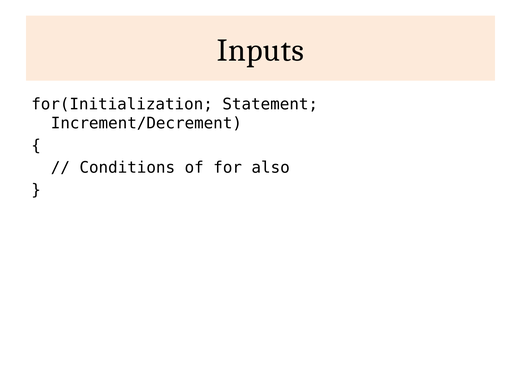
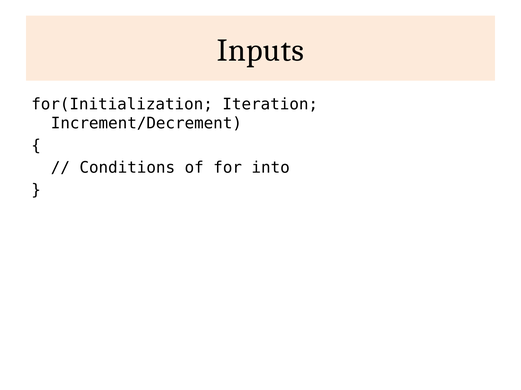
Statement: Statement -> Iteration
also: also -> into
